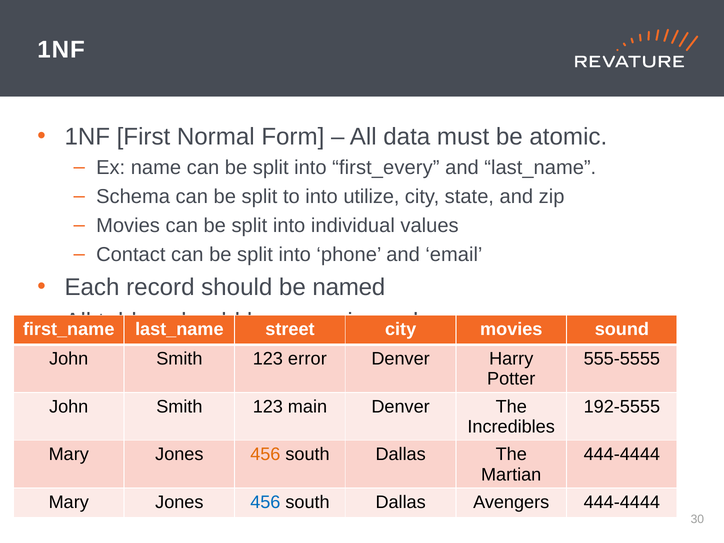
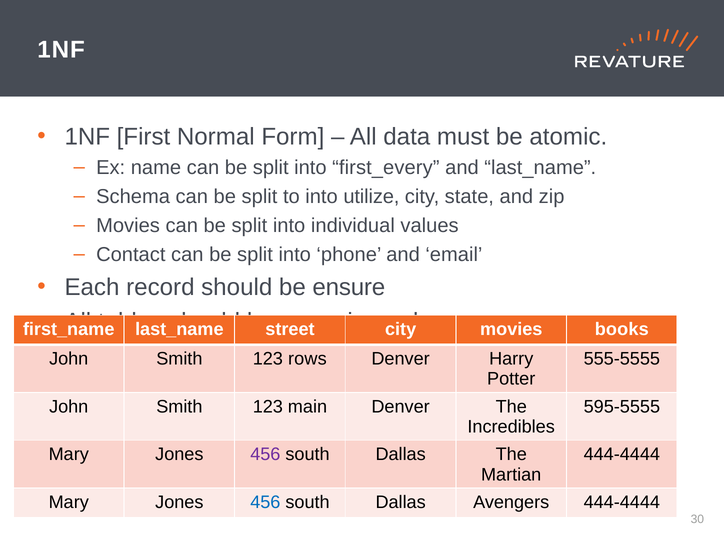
named: named -> ensure
sound: sound -> books
error: error -> rows
192-5555: 192-5555 -> 595-5555
456 at (265, 454) colour: orange -> purple
